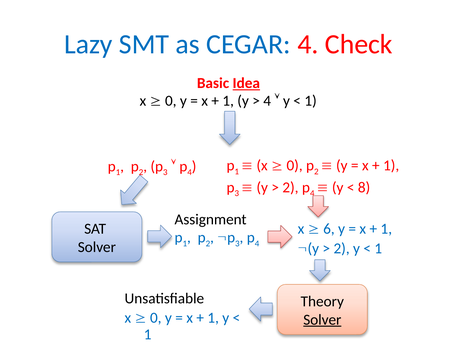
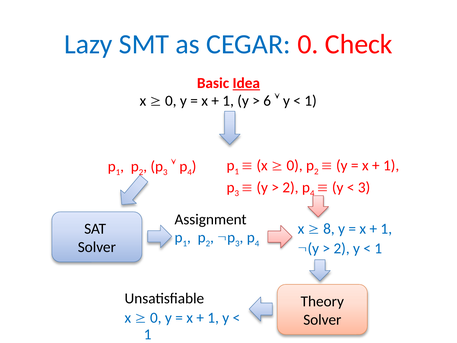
CEGAR 4: 4 -> 0
4 at (267, 101): 4 -> 6
8 at (364, 187): 8 -> 3
6: 6 -> 8
Solver at (322, 319) underline: present -> none
